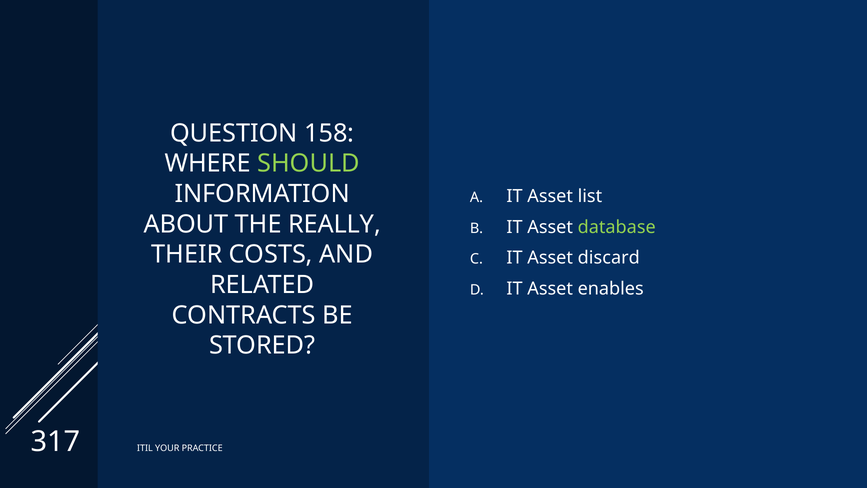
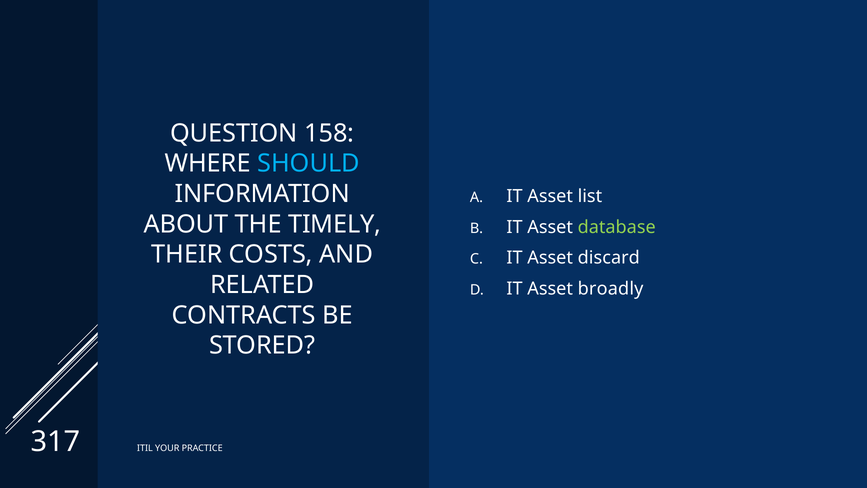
SHOULD colour: light green -> light blue
REALLY: REALLY -> TIMELY
enables: enables -> broadly
